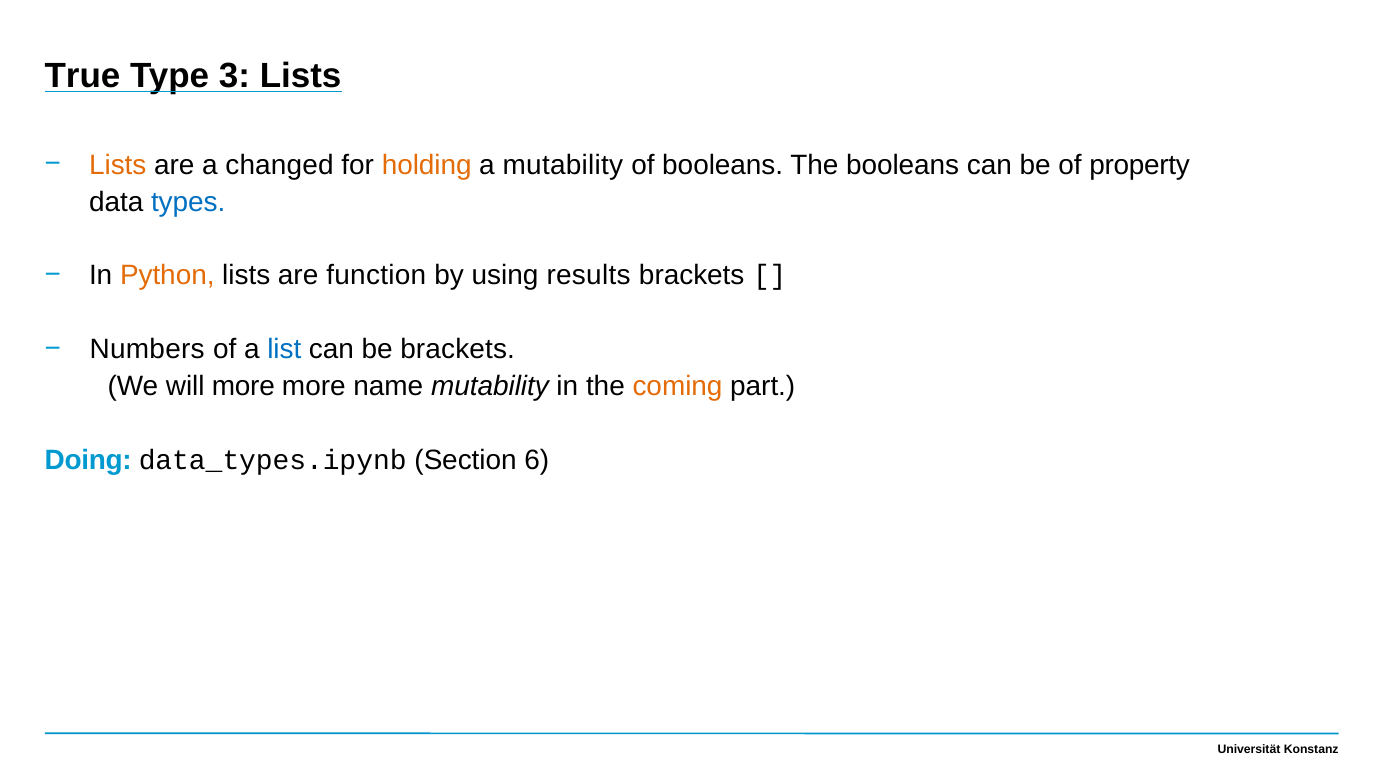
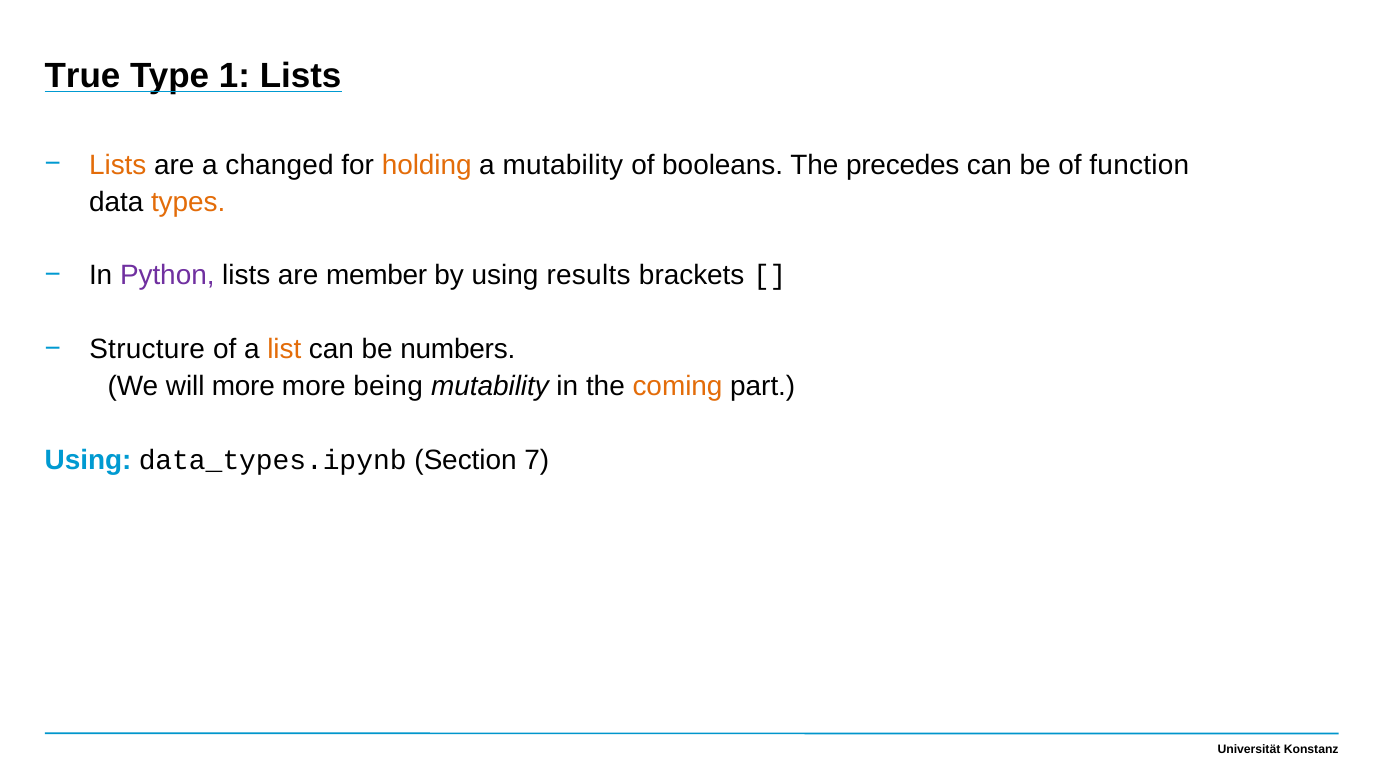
3: 3 -> 1
The booleans: booleans -> precedes
property: property -> function
types colour: blue -> orange
Python colour: orange -> purple
function: function -> member
Numbers: Numbers -> Structure
list colour: blue -> orange
be brackets: brackets -> numbers
name: name -> being
Doing at (88, 460): Doing -> Using
6: 6 -> 7
